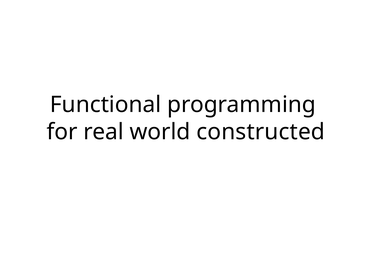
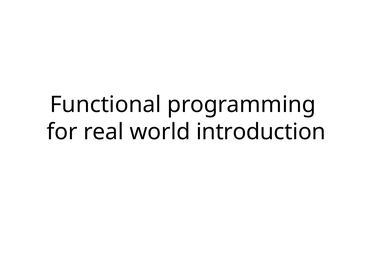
constructed: constructed -> introduction
